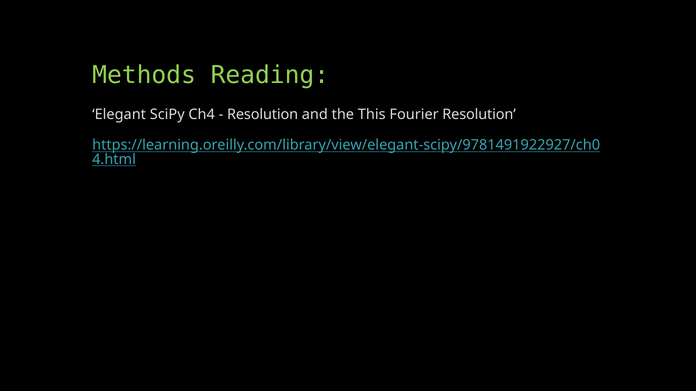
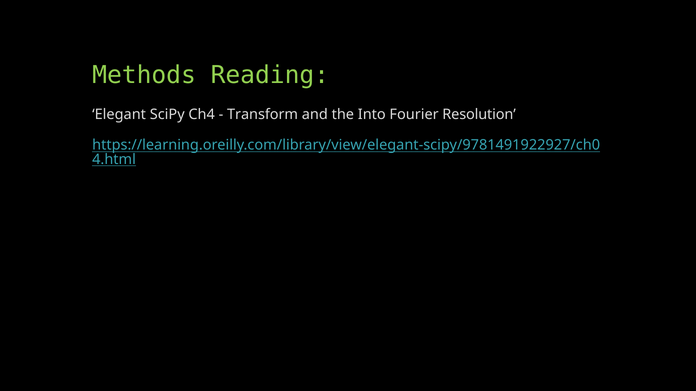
Resolution at (263, 115): Resolution -> Transform
This: This -> Into
